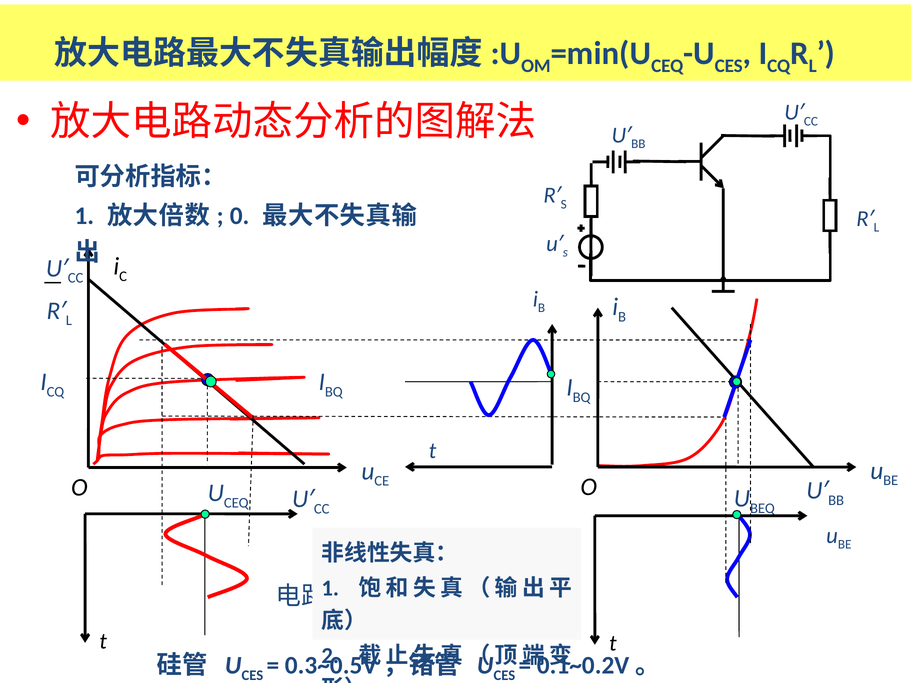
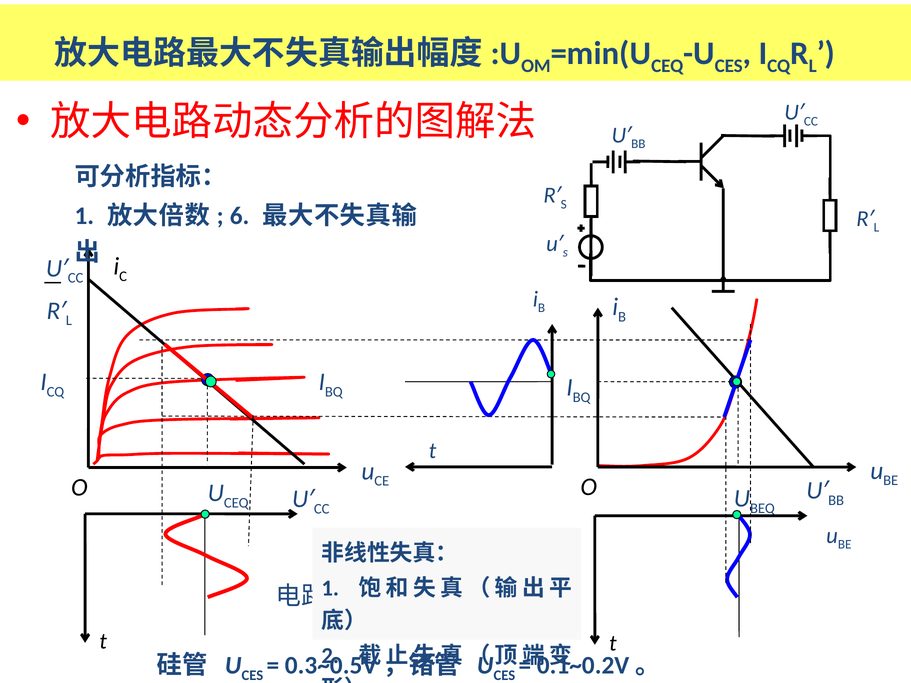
0: 0 -> 6
